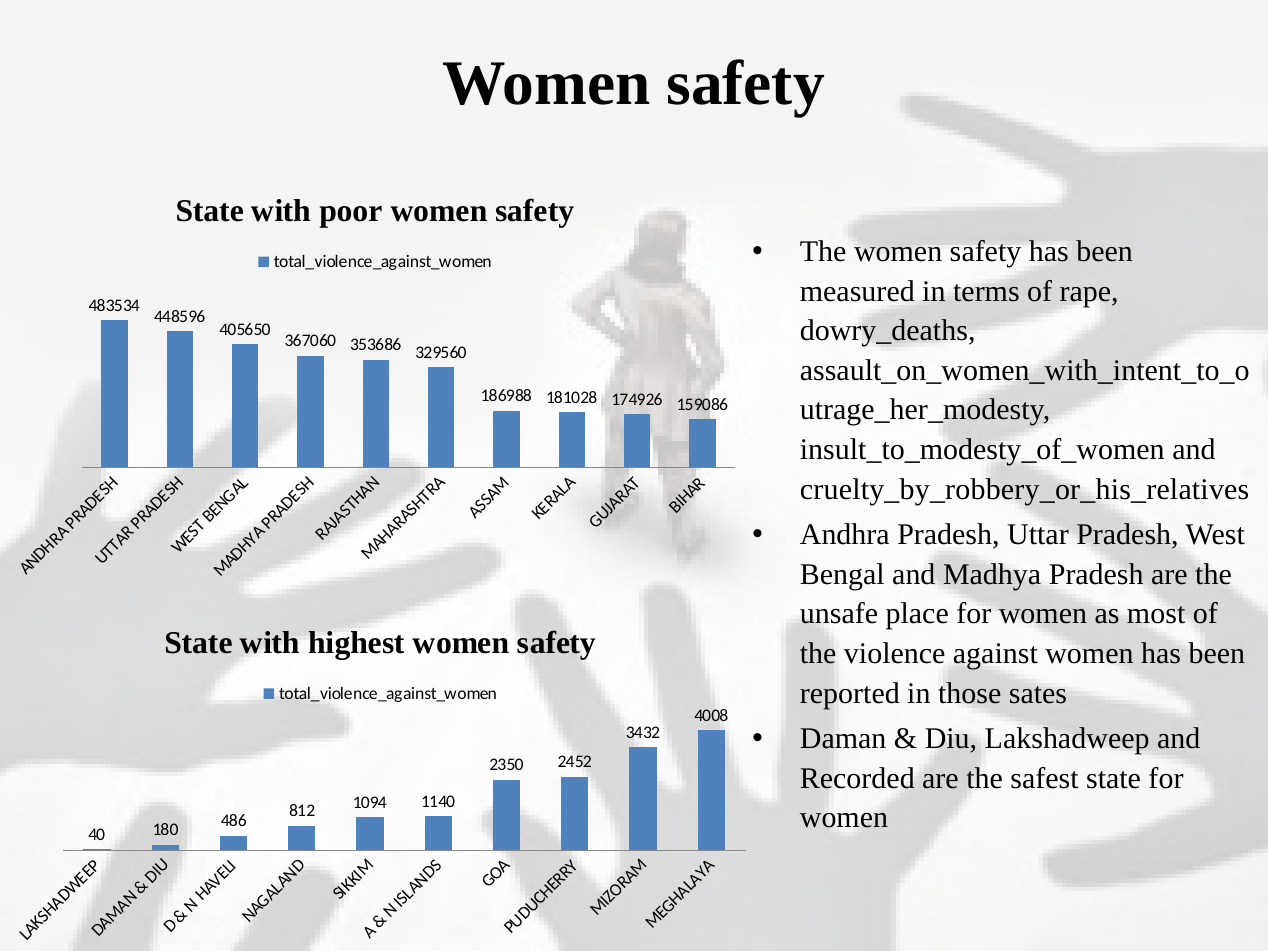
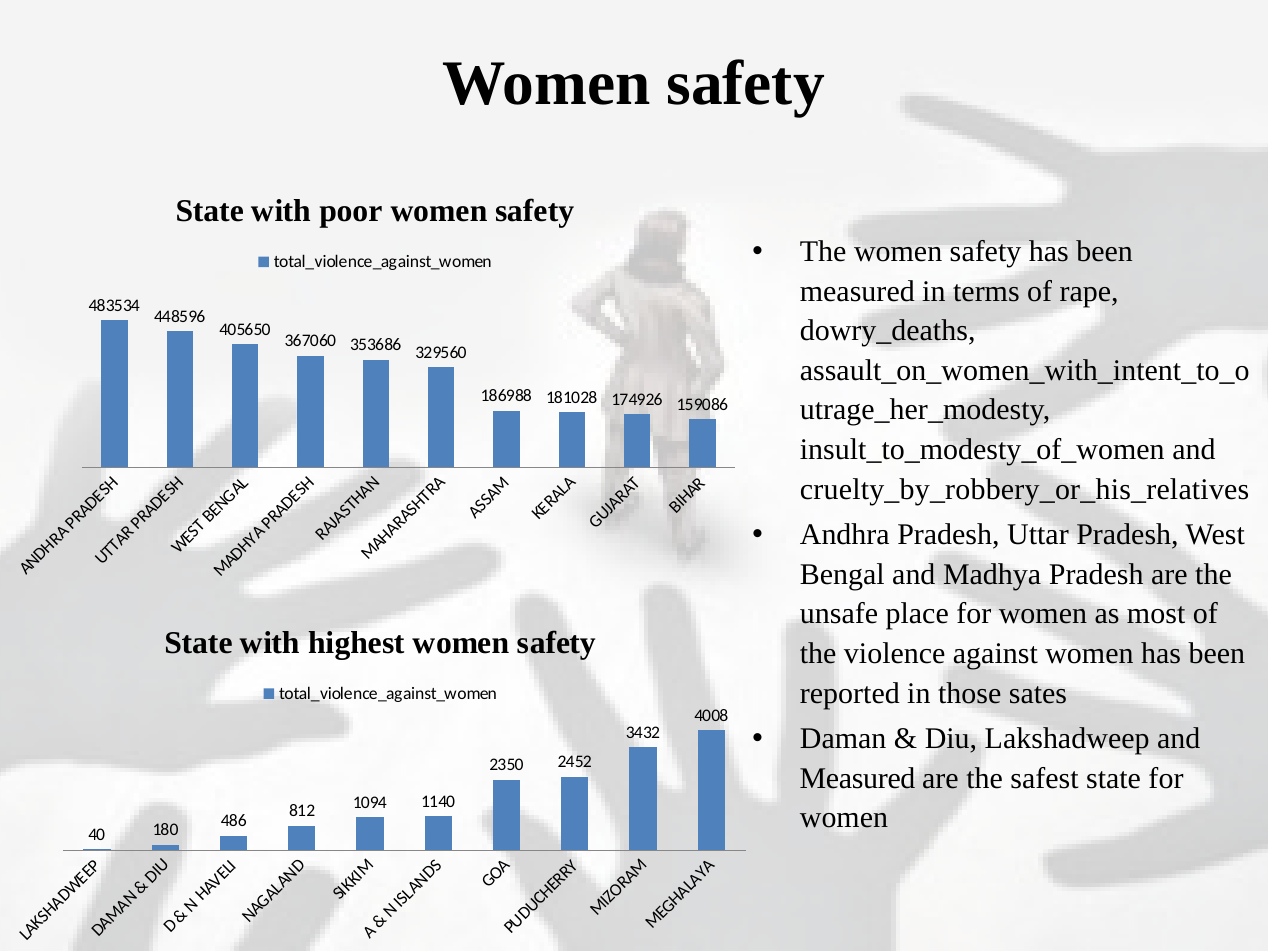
Recorded at (857, 779): Recorded -> Measured
